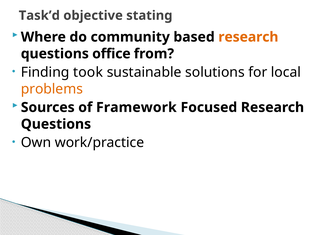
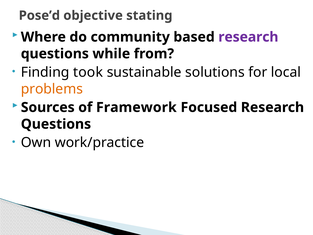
Task’d: Task’d -> Pose’d
research at (248, 37) colour: orange -> purple
office: office -> while
